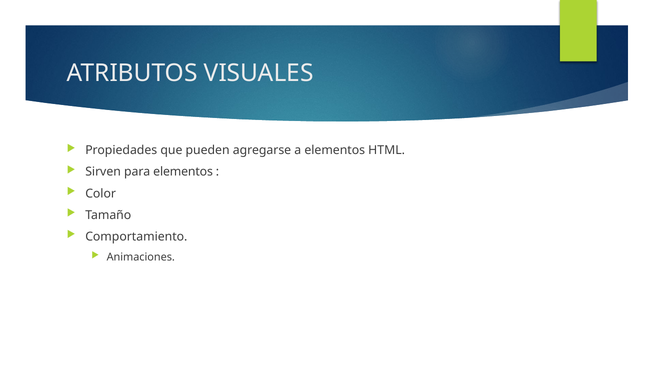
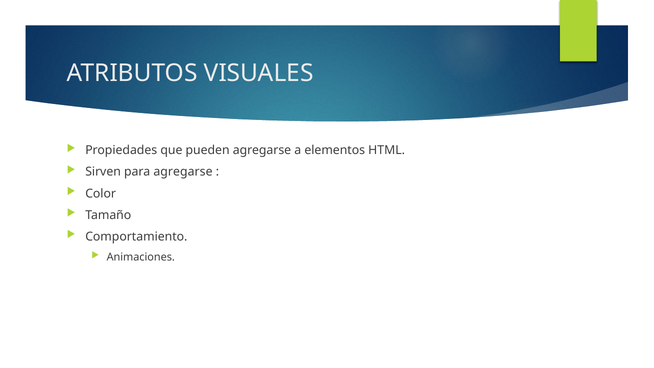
para elementos: elementos -> agregarse
